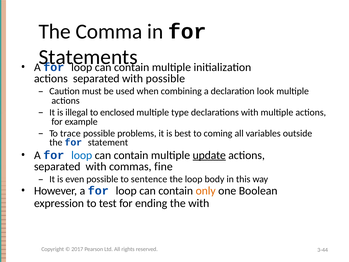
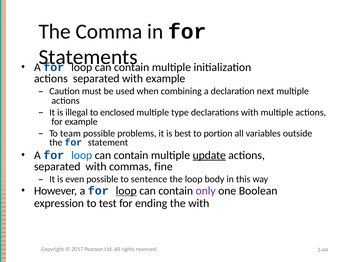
with possible: possible -> example
look: look -> next
trace: trace -> team
coming: coming -> portion
loop at (126, 191) underline: none -> present
only colour: orange -> purple
